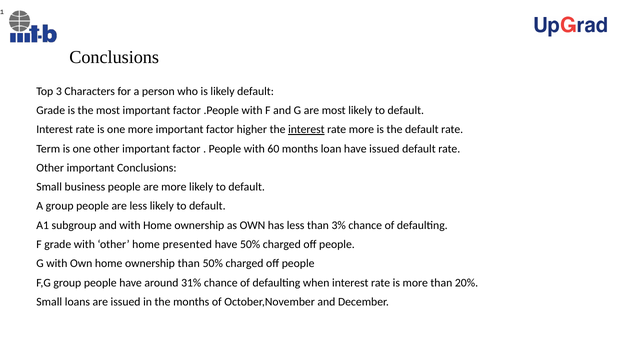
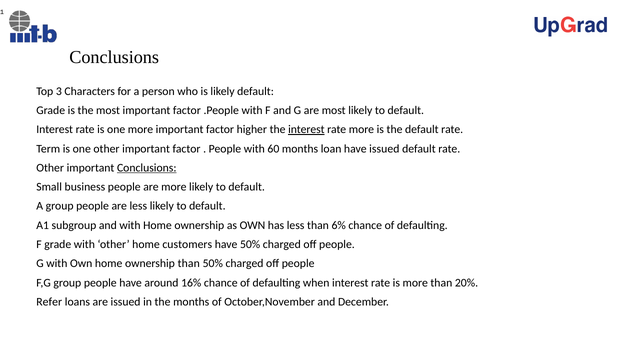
Conclusions at (147, 168) underline: none -> present
3%: 3% -> 6%
presented: presented -> customers
31%: 31% -> 16%
Small at (49, 302): Small -> Refer
